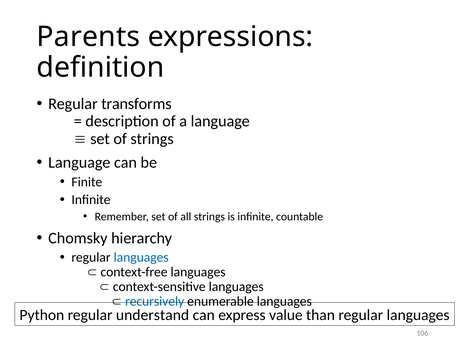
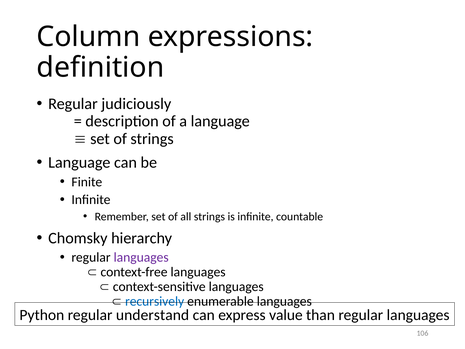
Parents: Parents -> Column
transforms: transforms -> judiciously
languages at (141, 257) colour: blue -> purple
